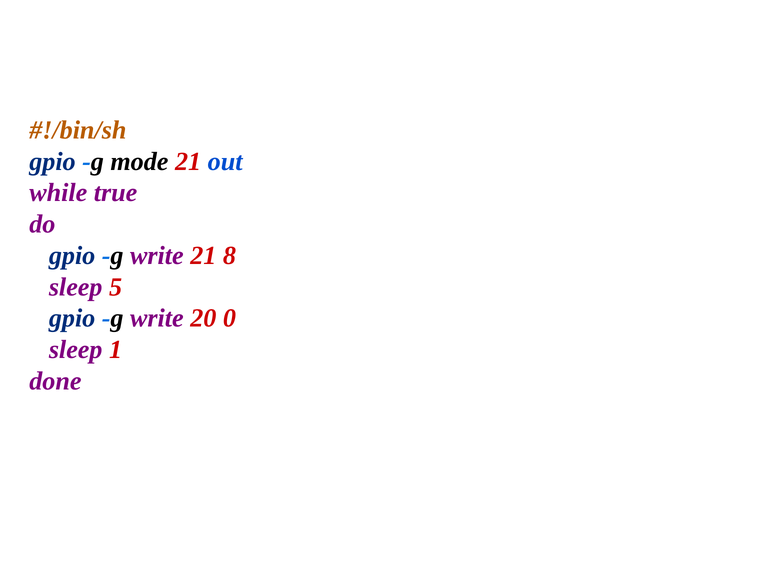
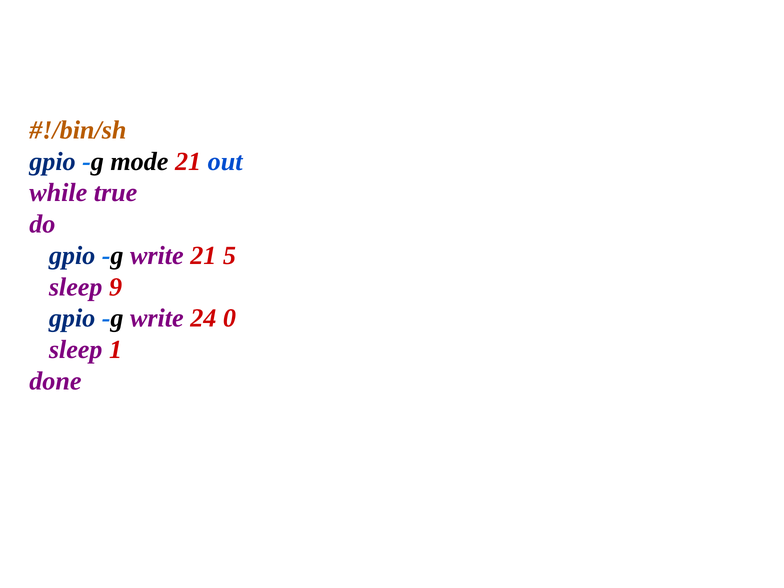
8: 8 -> 5
5: 5 -> 9
20: 20 -> 24
